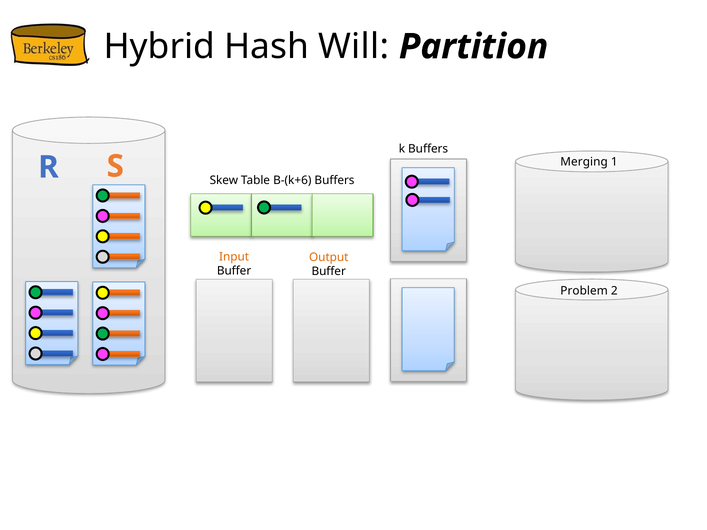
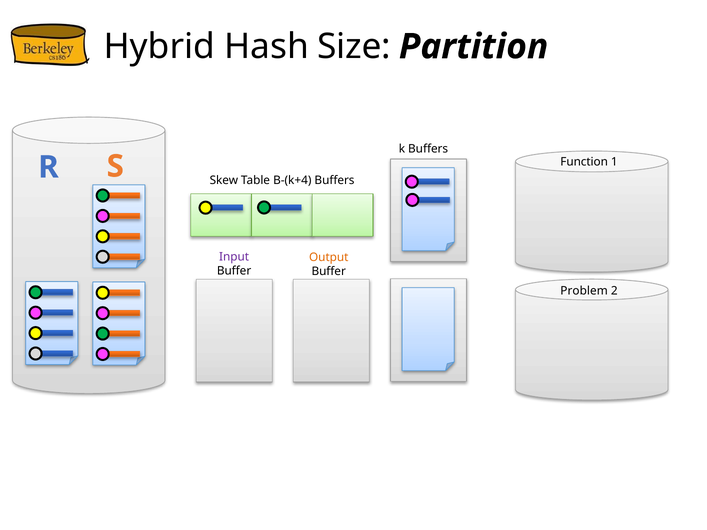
Will: Will -> Size
Merging: Merging -> Function
B-(k+6: B-(k+6 -> B-(k+4
Input colour: orange -> purple
